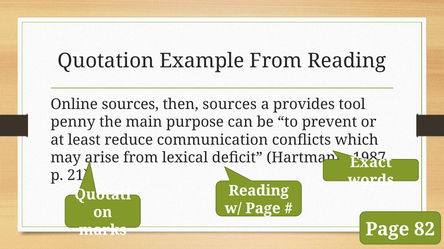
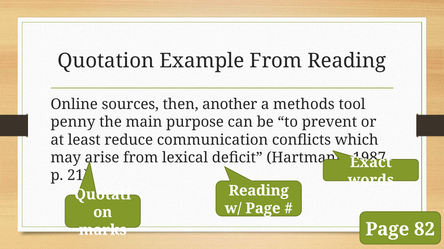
then sources: sources -> another
provides: provides -> methods
